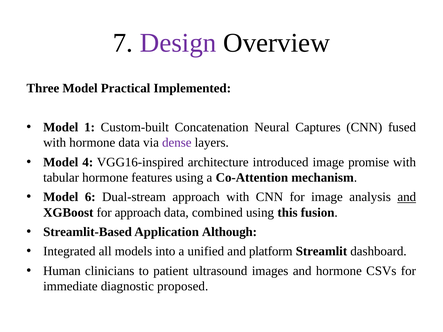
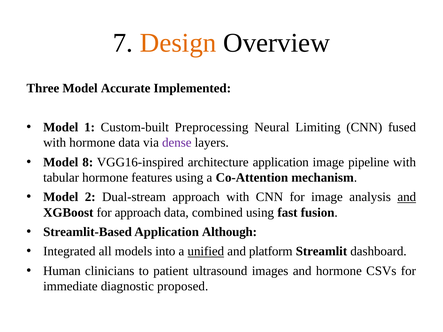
Design colour: purple -> orange
Practical: Practical -> Accurate
Concatenation: Concatenation -> Preprocessing
Captures: Captures -> Limiting
4: 4 -> 8
architecture introduced: introduced -> application
promise: promise -> pipeline
6: 6 -> 2
this: this -> fast
unified underline: none -> present
